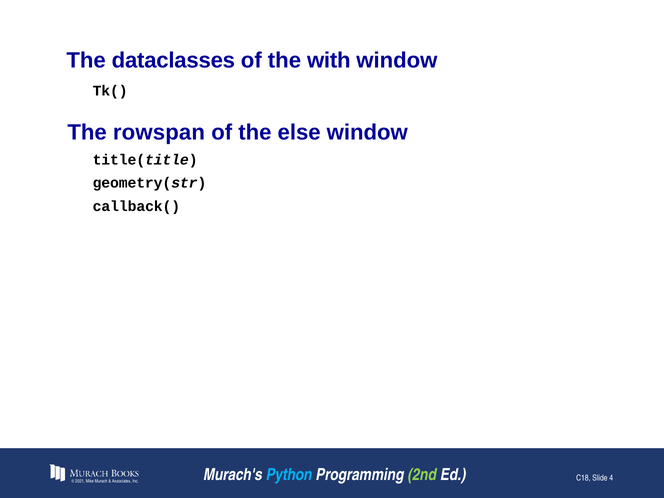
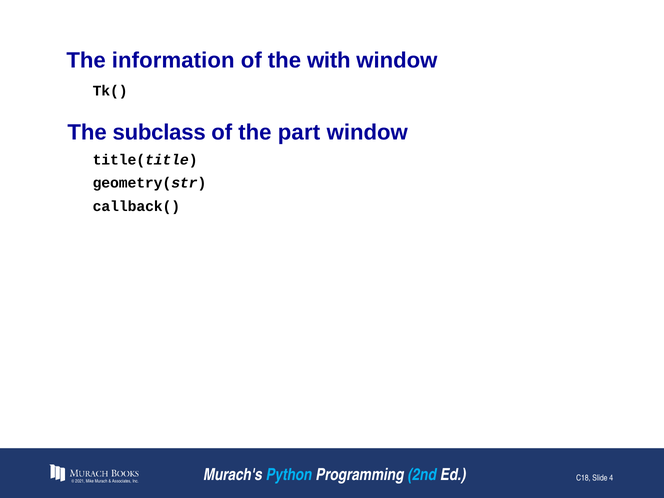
dataclasses: dataclasses -> information
rowspan: rowspan -> subclass
else: else -> part
2nd colour: light green -> light blue
